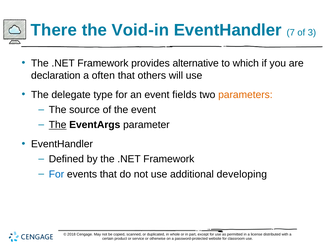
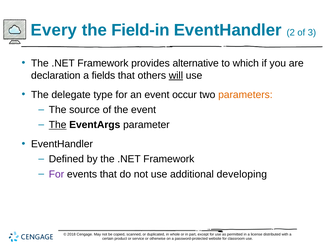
There: There -> Every
Void-in: Void-in -> Field-in
7: 7 -> 2
often: often -> fields
will underline: none -> present
fields: fields -> occur
For at (56, 174) colour: blue -> purple
